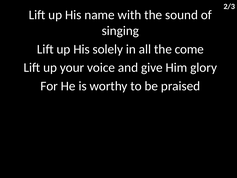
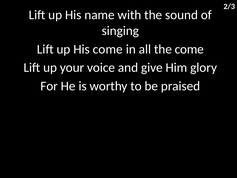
His solely: solely -> come
